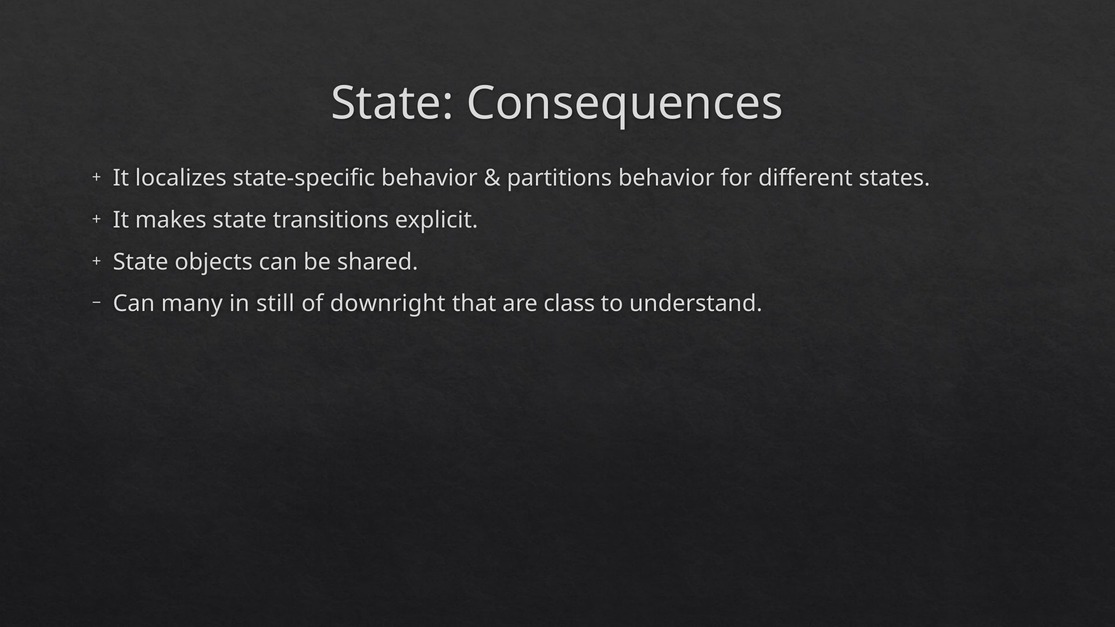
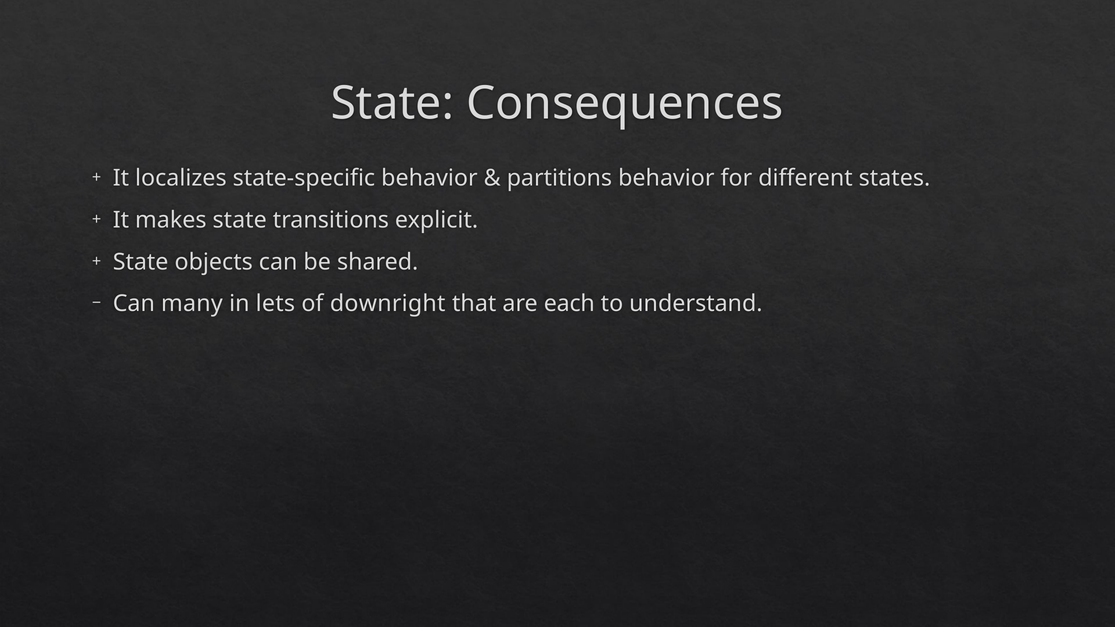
still: still -> lets
class: class -> each
